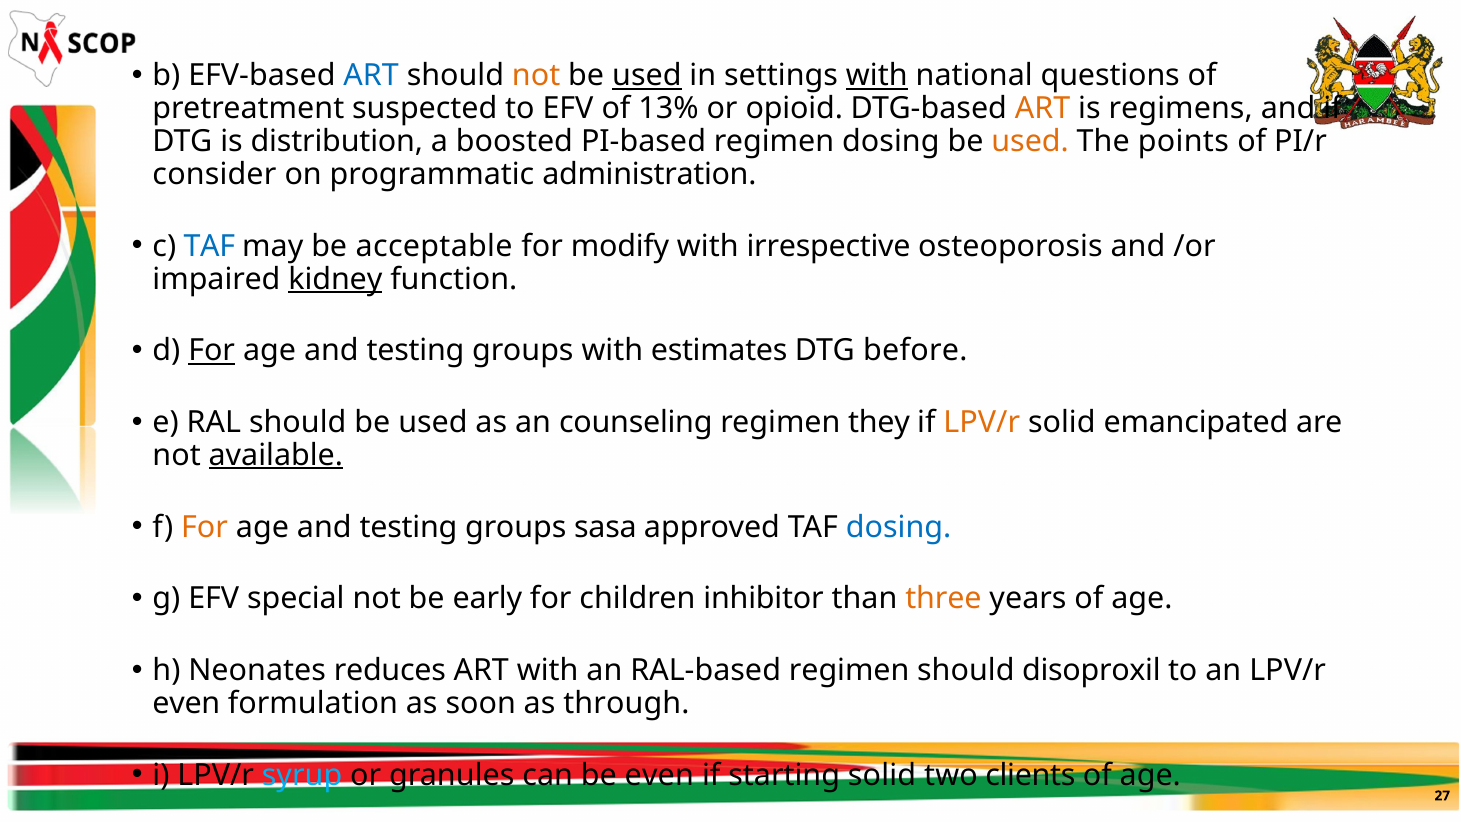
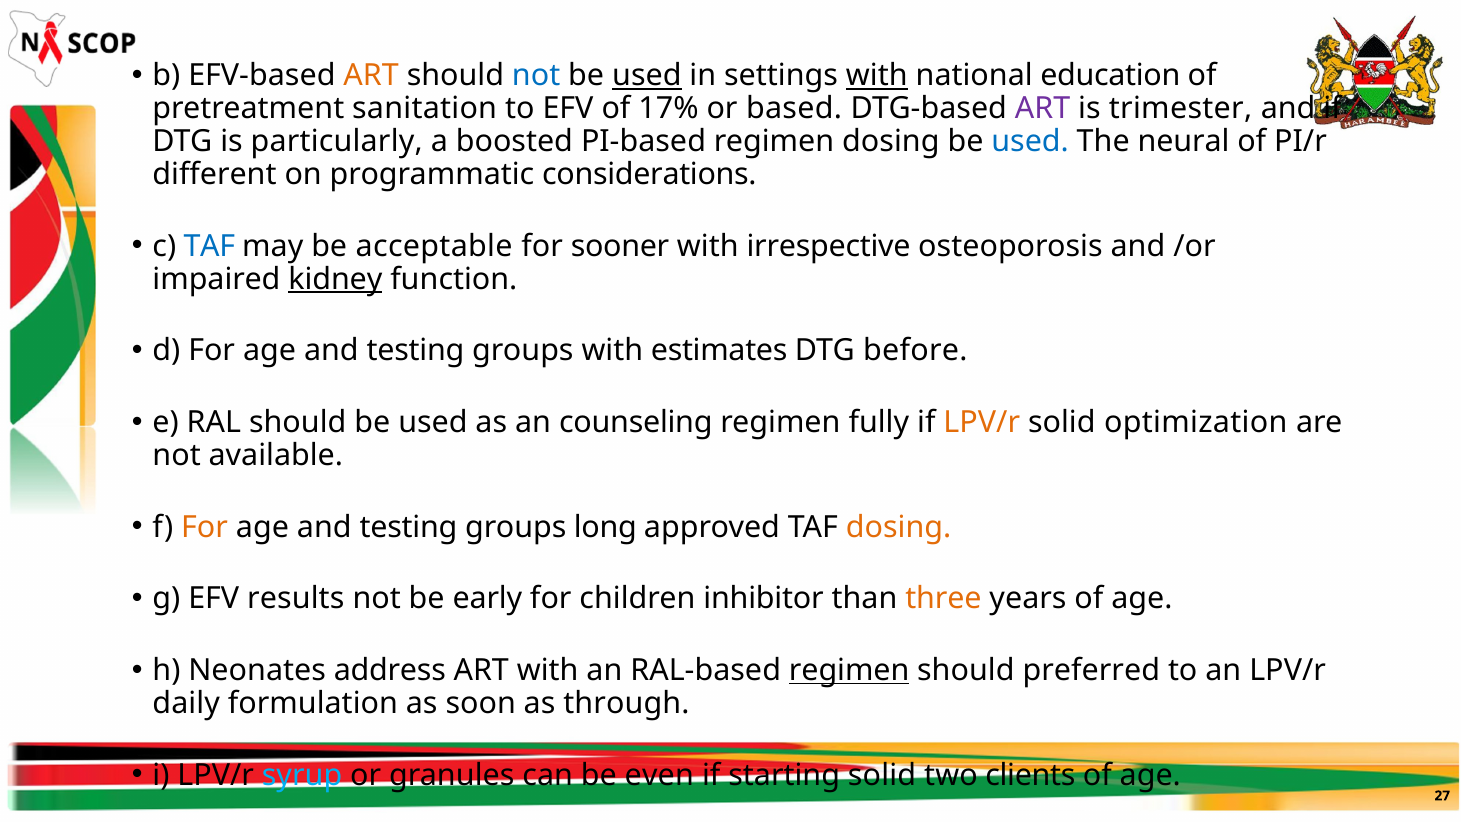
ART at (371, 76) colour: blue -> orange
not at (536, 76) colour: orange -> blue
questions: questions -> education
suspected: suspected -> sanitation
13%: 13% -> 17%
opioid: opioid -> based
ART at (1043, 109) colour: orange -> purple
regimens: regimens -> trimester
distribution: distribution -> particularly
used at (1030, 141) colour: orange -> blue
points: points -> neural
consider: consider -> different
administration: administration -> considerations
modify: modify -> sooner
For at (212, 351) underline: present -> none
they: they -> fully
emancipated: emancipated -> optimization
available underline: present -> none
sasa: sasa -> long
dosing at (899, 527) colour: blue -> orange
special: special -> results
reduces: reduces -> address
regimen at (849, 670) underline: none -> present
disoproxil: disoproxil -> preferred
even at (186, 703): even -> daily
